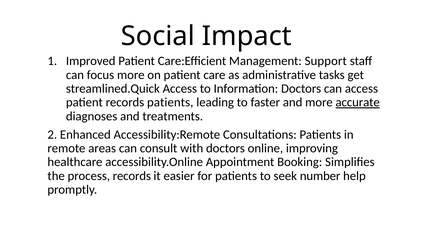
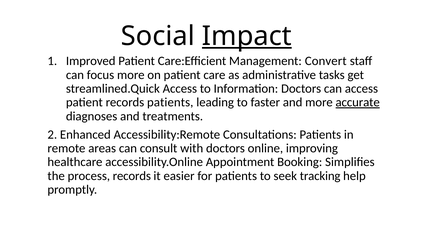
Impact underline: none -> present
Support: Support -> Convert
number: number -> tracking
